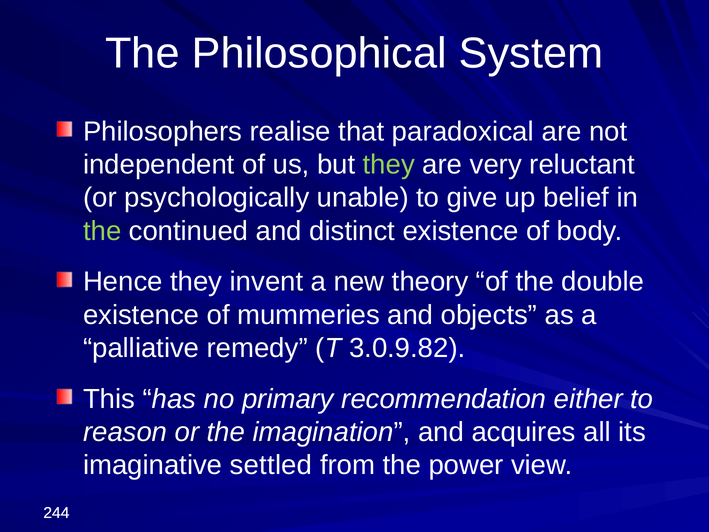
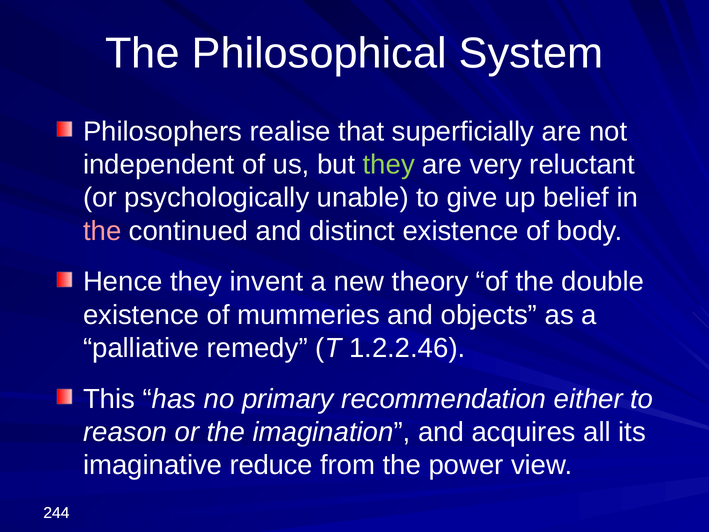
paradoxical: paradoxical -> superficially
the at (102, 231) colour: light green -> pink
3.0.9.82: 3.0.9.82 -> 1.2.2.46
settled: settled -> reduce
